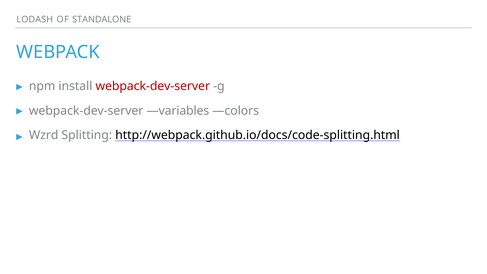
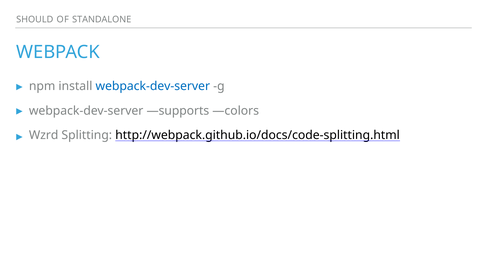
LODASH: LODASH -> SHOULD
webpack-dev-server at (153, 86) colour: red -> blue
—variables: —variables -> —supports
